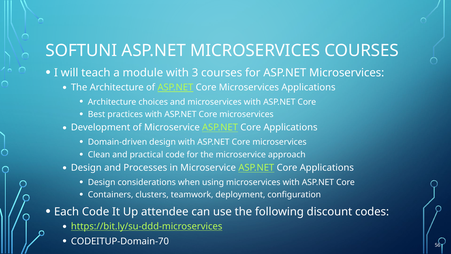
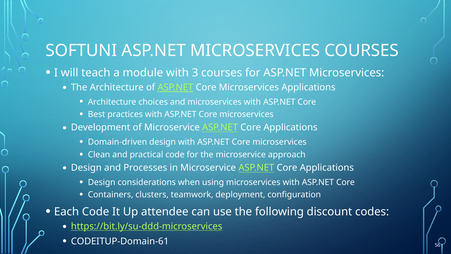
CODEITUP-Domain-70: CODEITUP-Domain-70 -> CODEITUP-Domain-61
